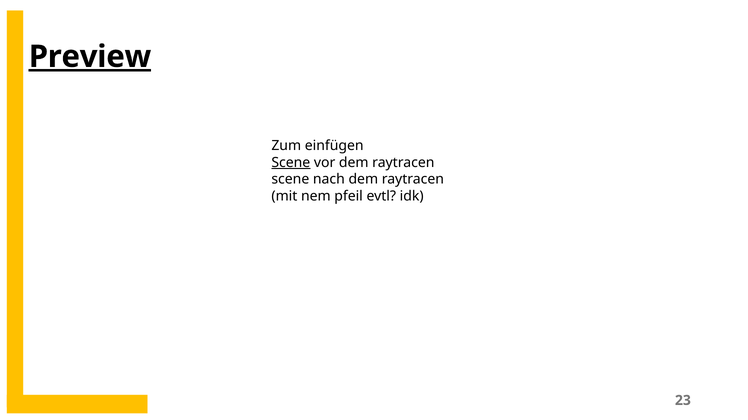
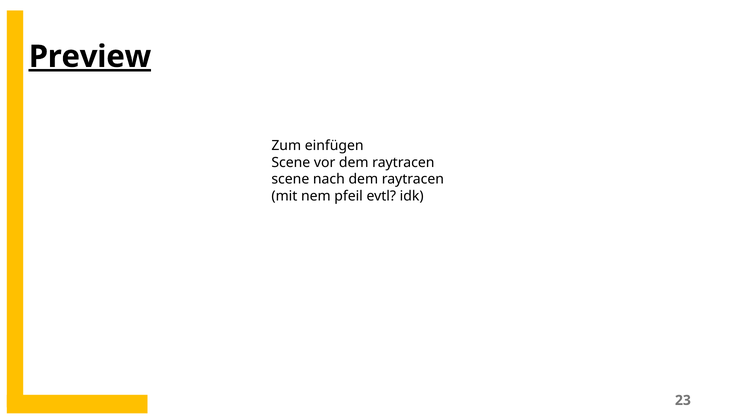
Scene at (291, 163) underline: present -> none
